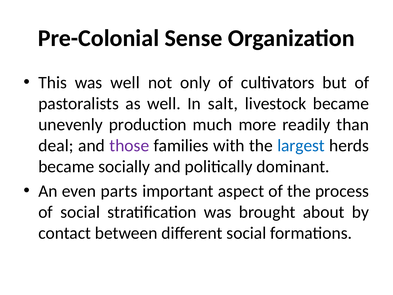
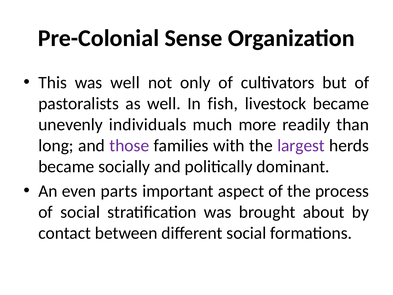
salt: salt -> fish
production: production -> individuals
deal: deal -> long
largest colour: blue -> purple
